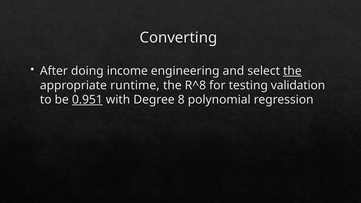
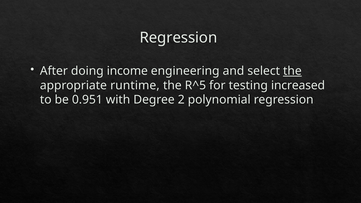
Converting at (178, 38): Converting -> Regression
R^8: R^8 -> R^5
validation: validation -> increased
0.951 underline: present -> none
8: 8 -> 2
